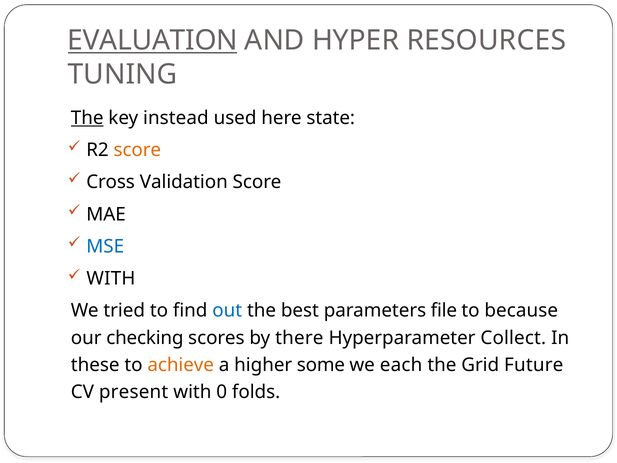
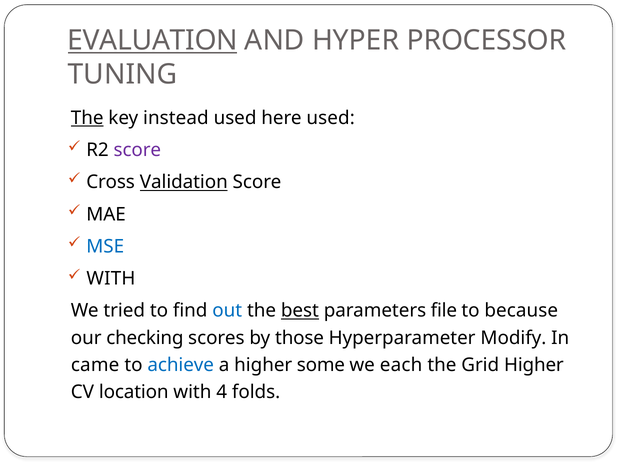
RESOURCES: RESOURCES -> PROCESSOR
here state: state -> used
score at (137, 150) colour: orange -> purple
Validation underline: none -> present
best underline: none -> present
there: there -> those
Collect: Collect -> Modify
these: these -> came
achieve colour: orange -> blue
Grid Future: Future -> Higher
present: present -> location
0: 0 -> 4
